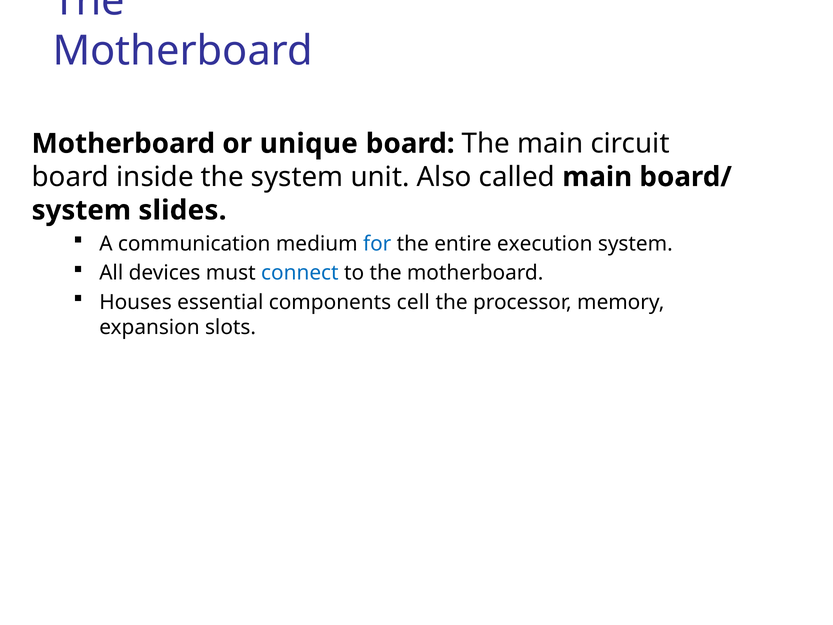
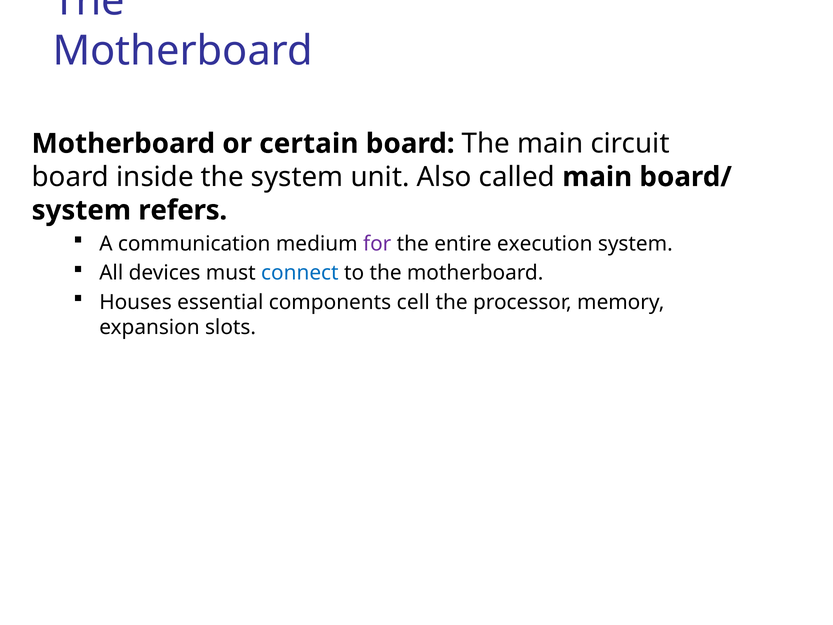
unique: unique -> certain
slides: slides -> refers
for colour: blue -> purple
